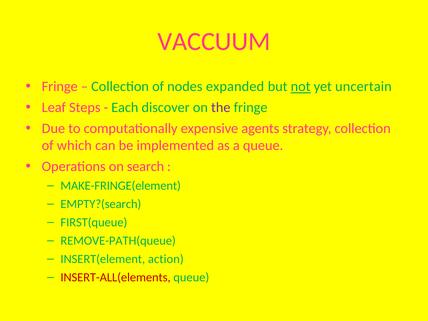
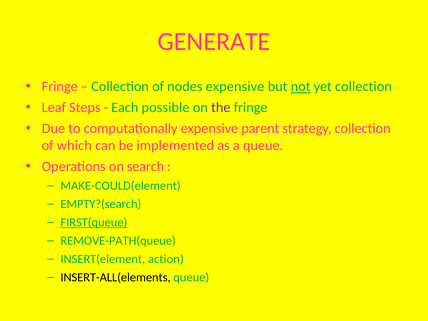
VACCUUM: VACCUUM -> GENERATE
nodes expanded: expanded -> expensive
yet uncertain: uncertain -> collection
discover: discover -> possible
agents: agents -> parent
MAKE-FRINGE(element: MAKE-FRINGE(element -> MAKE-COULD(element
FIRST(queue underline: none -> present
INSERT-ALL(elements colour: red -> black
